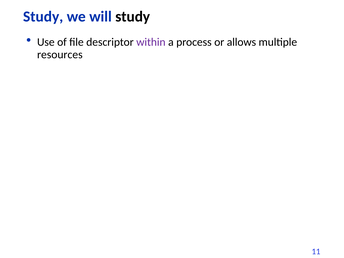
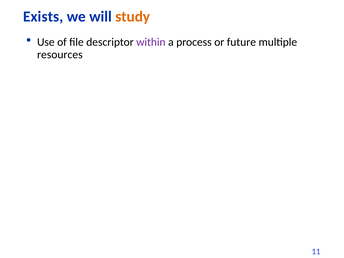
Study at (43, 17): Study -> Exists
study at (133, 17) colour: black -> orange
allows: allows -> future
